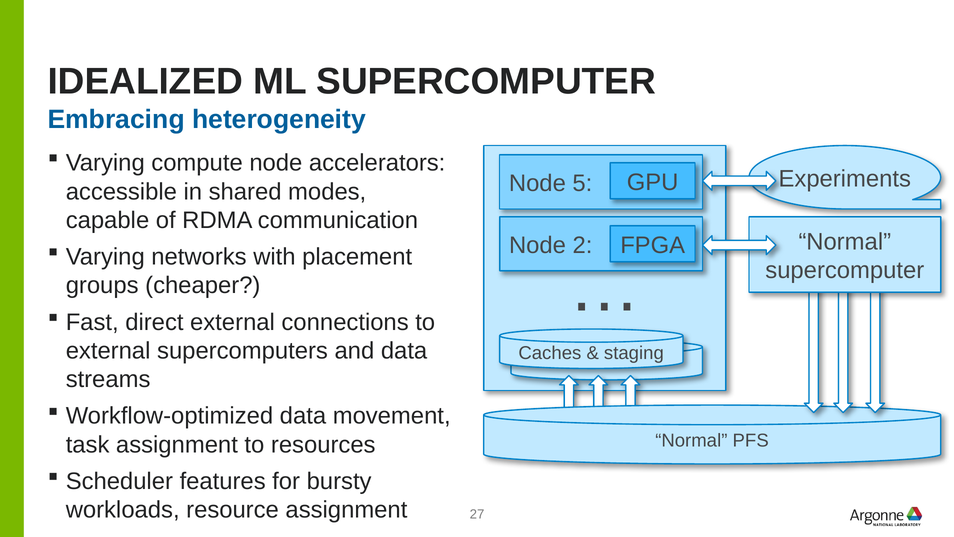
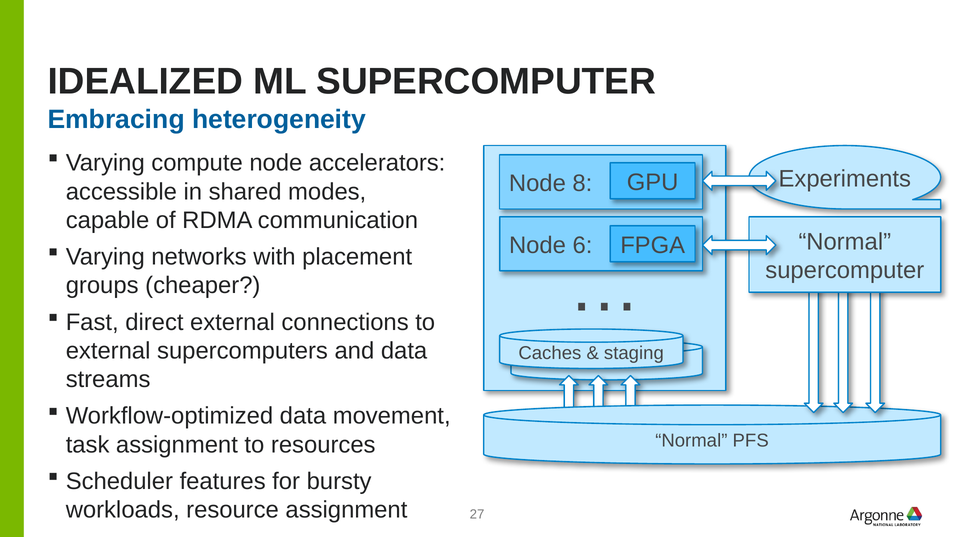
5: 5 -> 8
2: 2 -> 6
